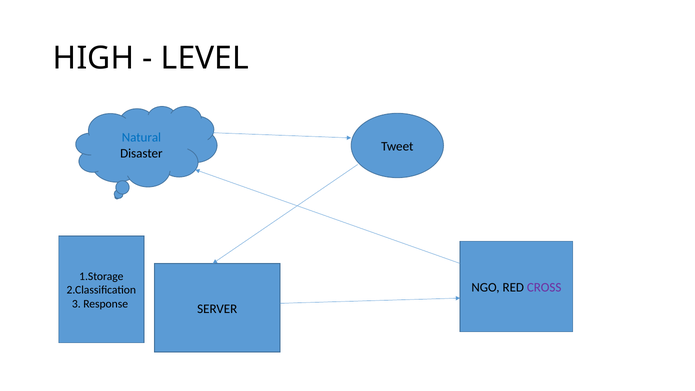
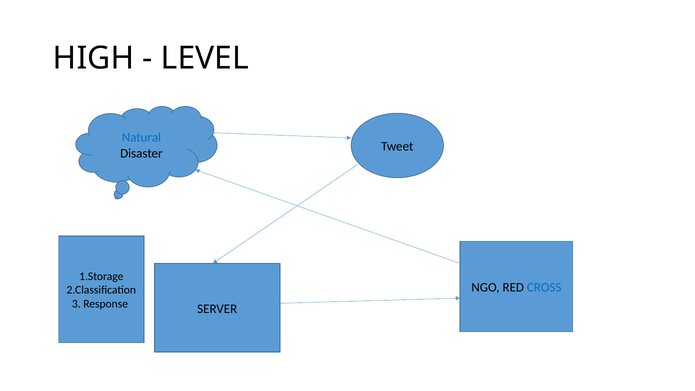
CROSS colour: purple -> blue
